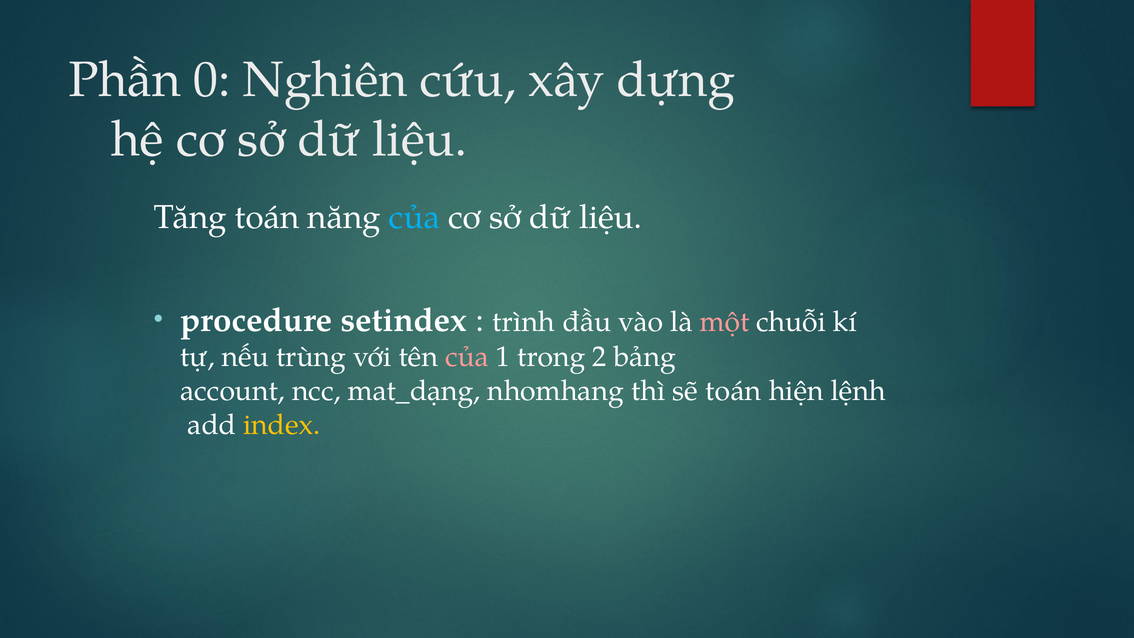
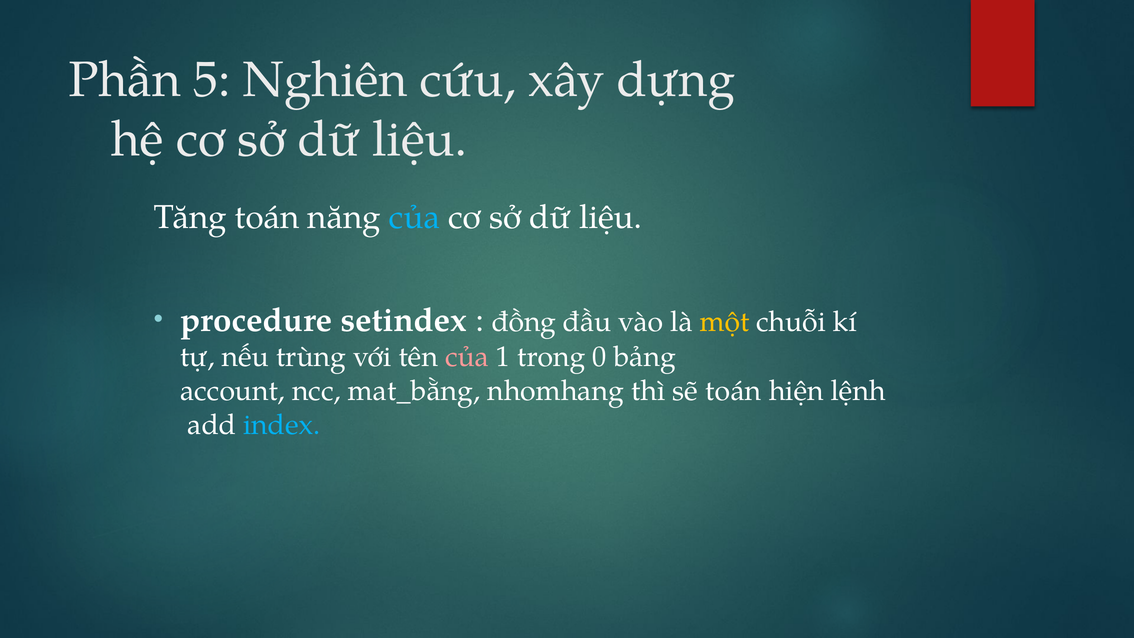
0: 0 -> 5
trình: trình -> đồng
một colour: pink -> yellow
2: 2 -> 0
mat_dạng: mat_dạng -> mat_bằng
index colour: yellow -> light blue
